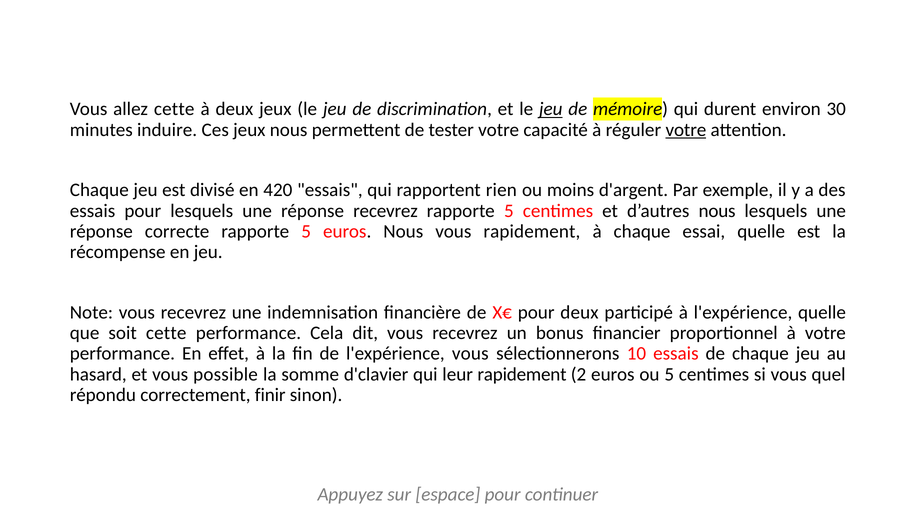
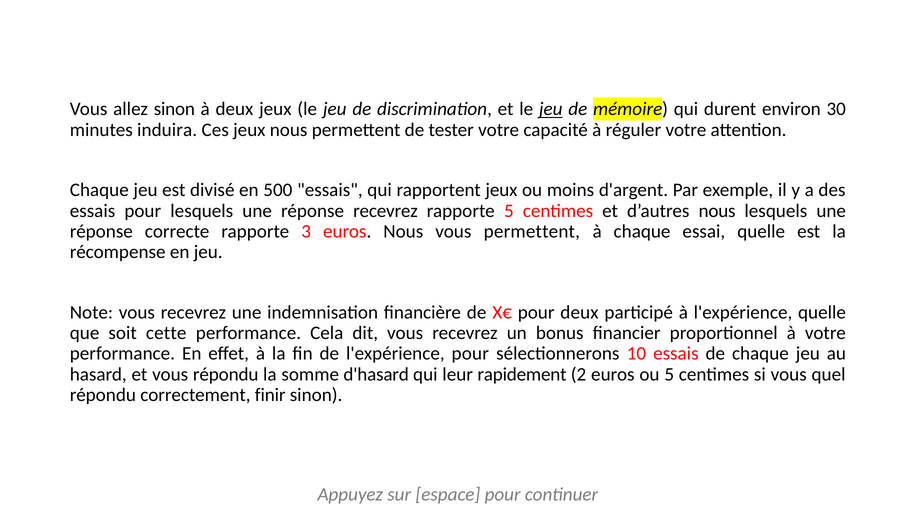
allez cette: cette -> sinon
induire: induire -> induira
votre at (686, 130) underline: present -> none
420: 420 -> 500
rapportent rien: rien -> jeux
correcte rapporte 5: 5 -> 3
vous rapidement: rapidement -> permettent
l'expérience vous: vous -> pour
vous possible: possible -> répondu
d'clavier: d'clavier -> d'hasard
